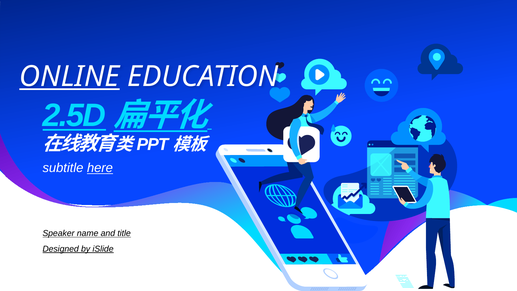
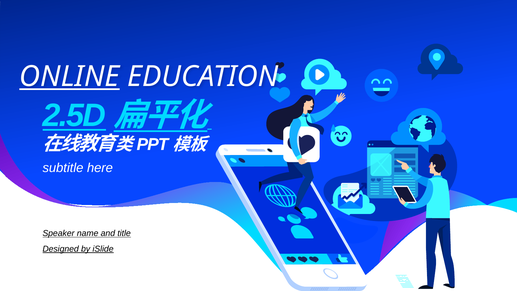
here underline: present -> none
